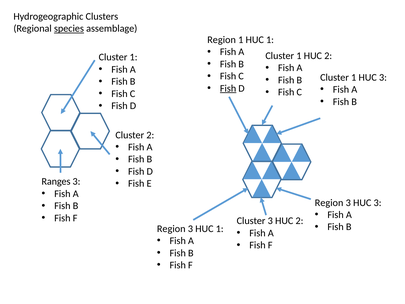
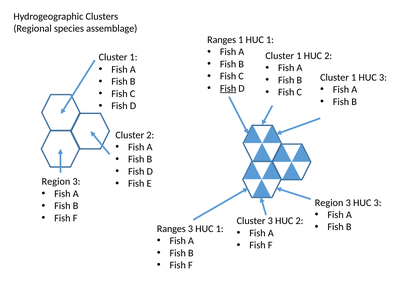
species underline: present -> none
Region at (222, 40): Region -> Ranges
Ranges at (56, 181): Ranges -> Region
Region at (171, 228): Region -> Ranges
